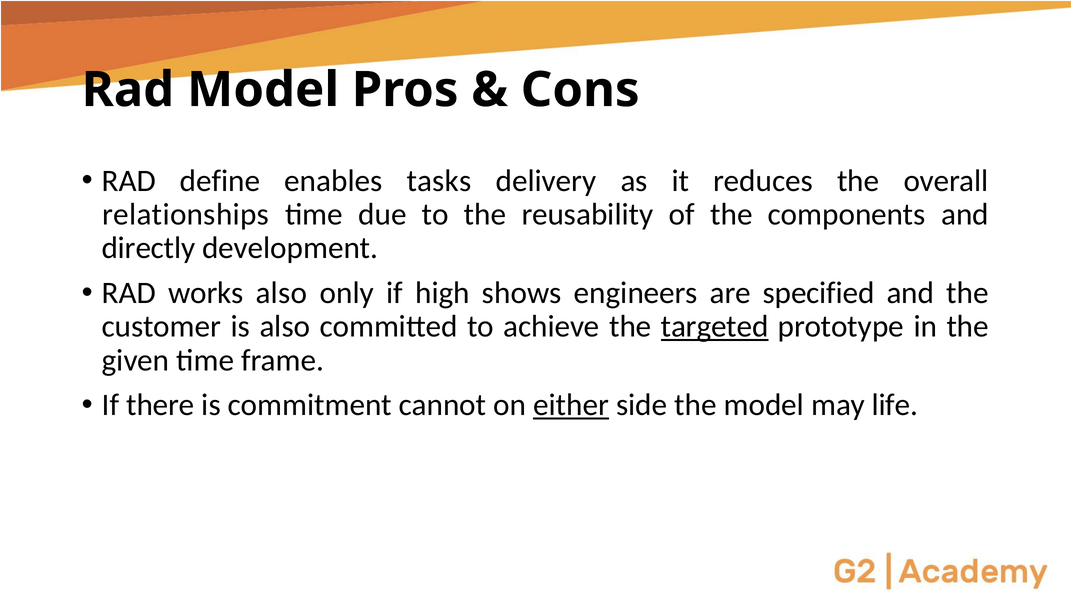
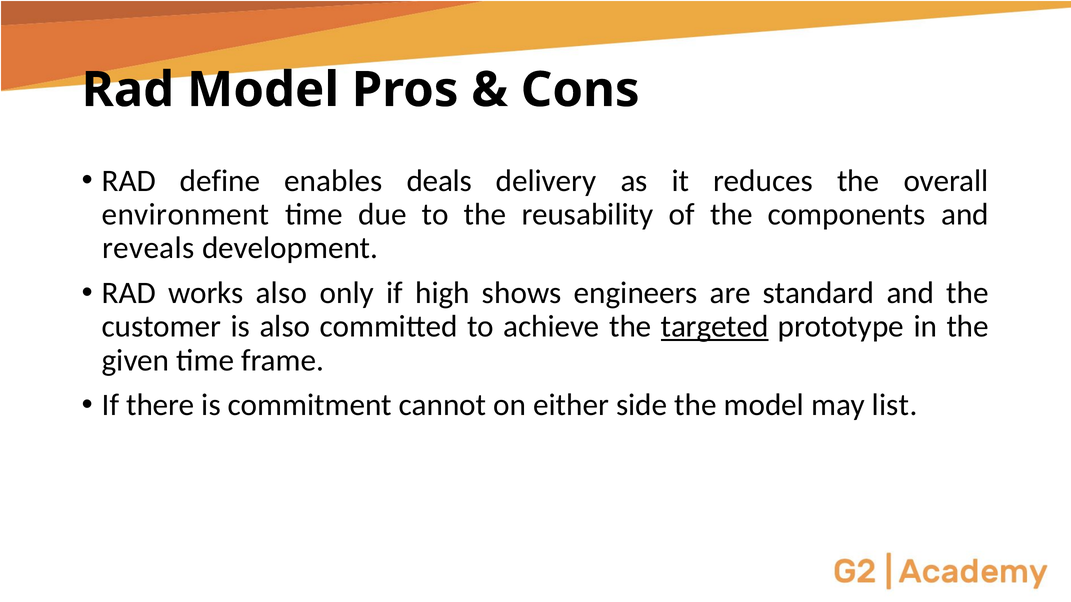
tasks: tasks -> deals
relationships: relationships -> environment
directly: directly -> reveals
specified: specified -> standard
either underline: present -> none
life: life -> list
